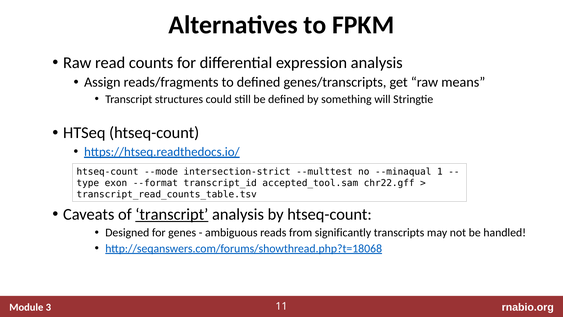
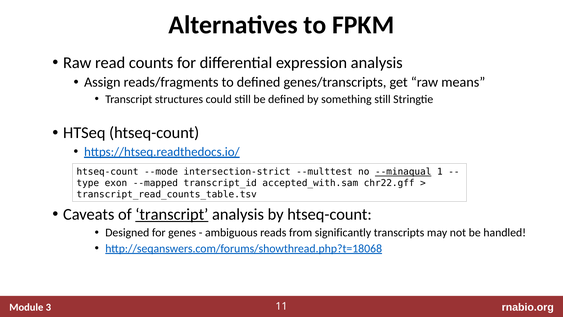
something will: will -> still
--minaqual underline: none -> present
--format: --format -> --mapped
accepted_tool.sam: accepted_tool.sam -> accepted_with.sam
